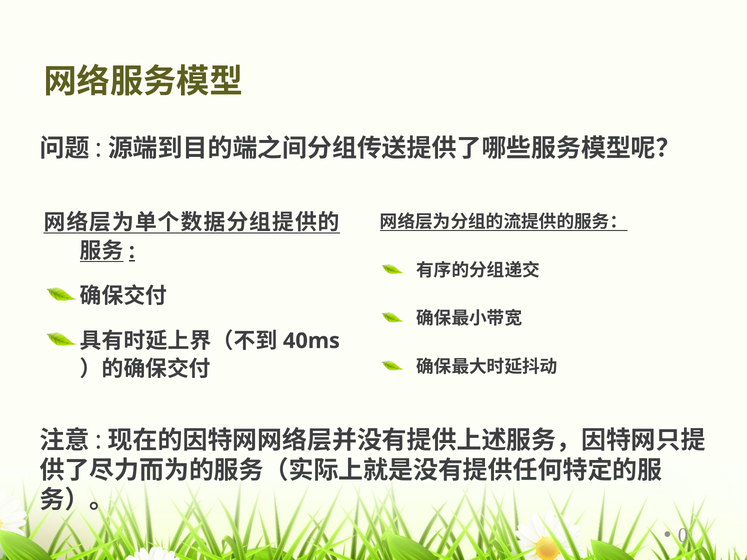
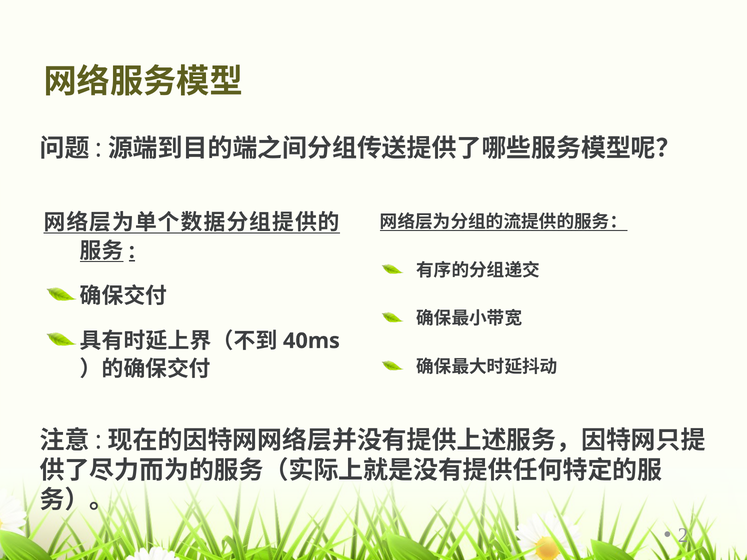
0: 0 -> 2
